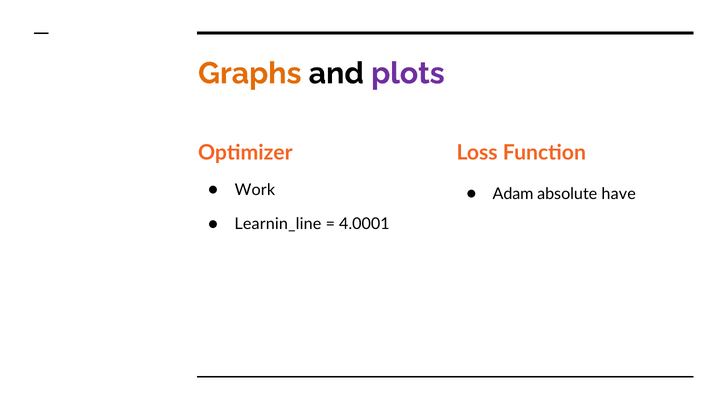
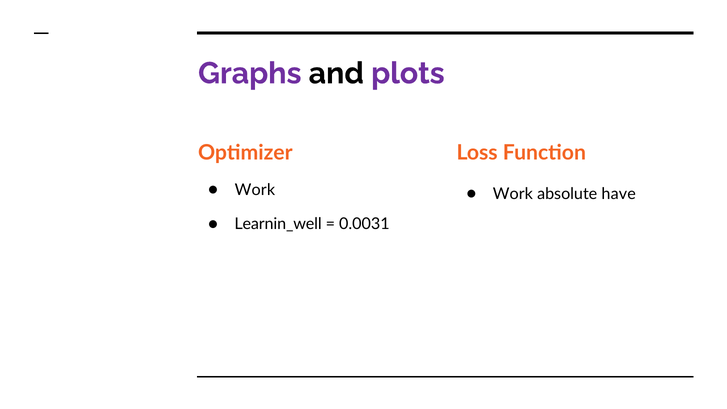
Graphs colour: orange -> purple
Adam at (513, 194): Adam -> Work
Learnin_line: Learnin_line -> Learnin_well
4.0001: 4.0001 -> 0.0031
